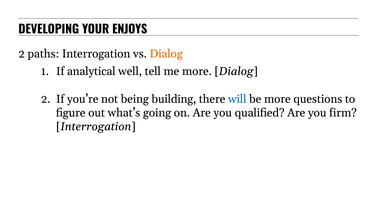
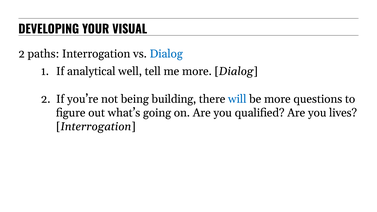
ENJOYS: ENJOYS -> VISUAL
Dialog at (166, 54) colour: orange -> blue
firm: firm -> lives
